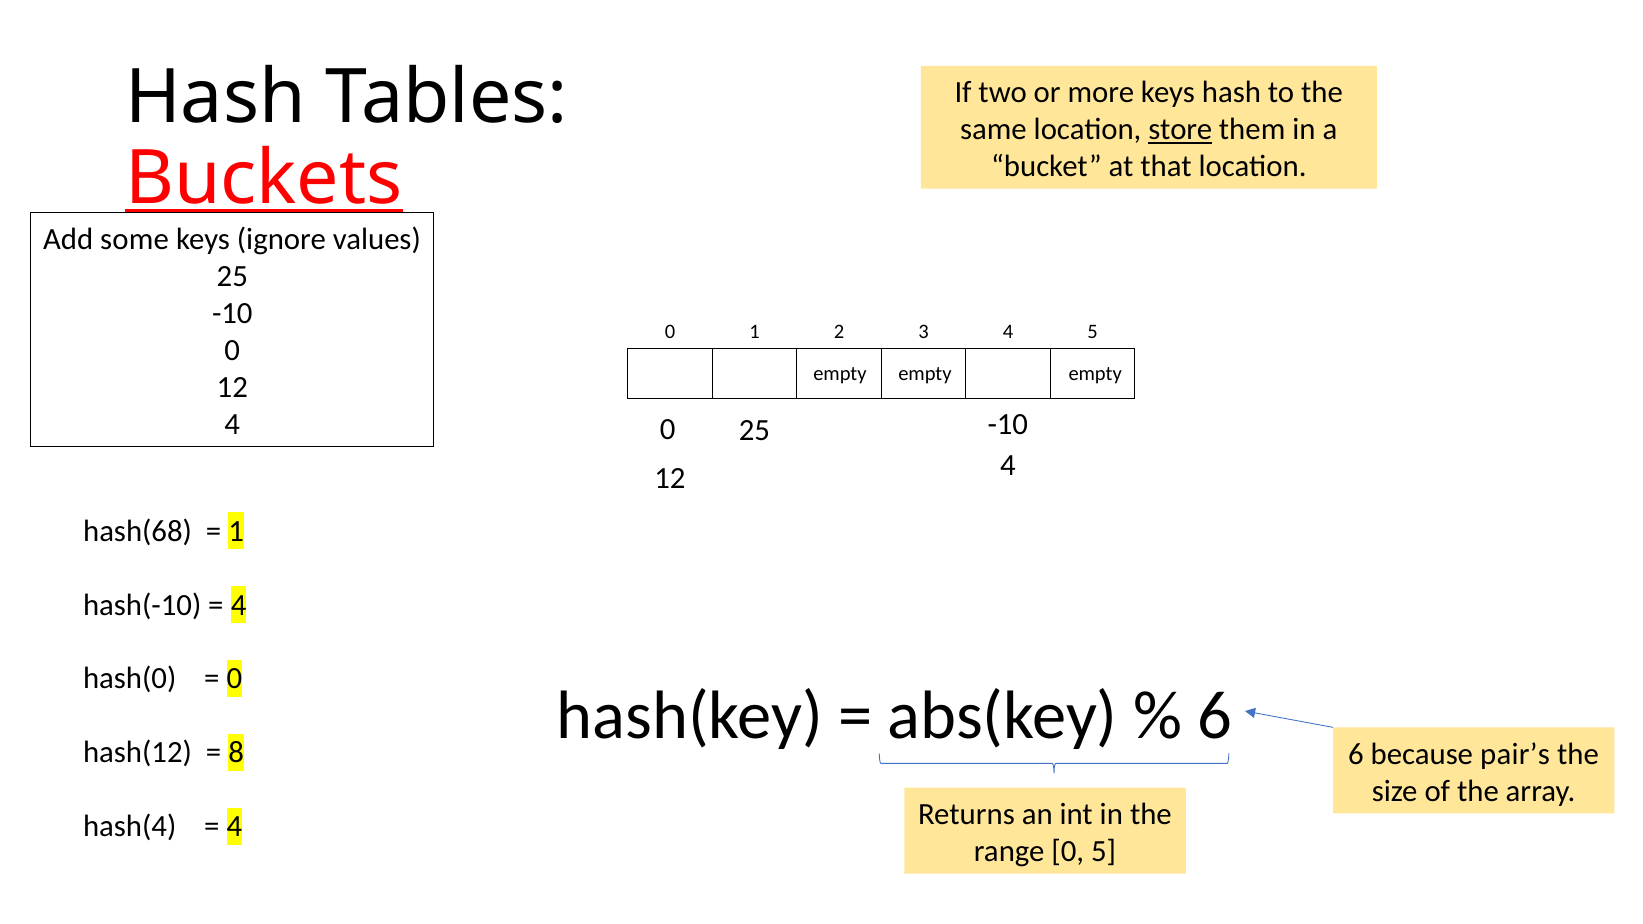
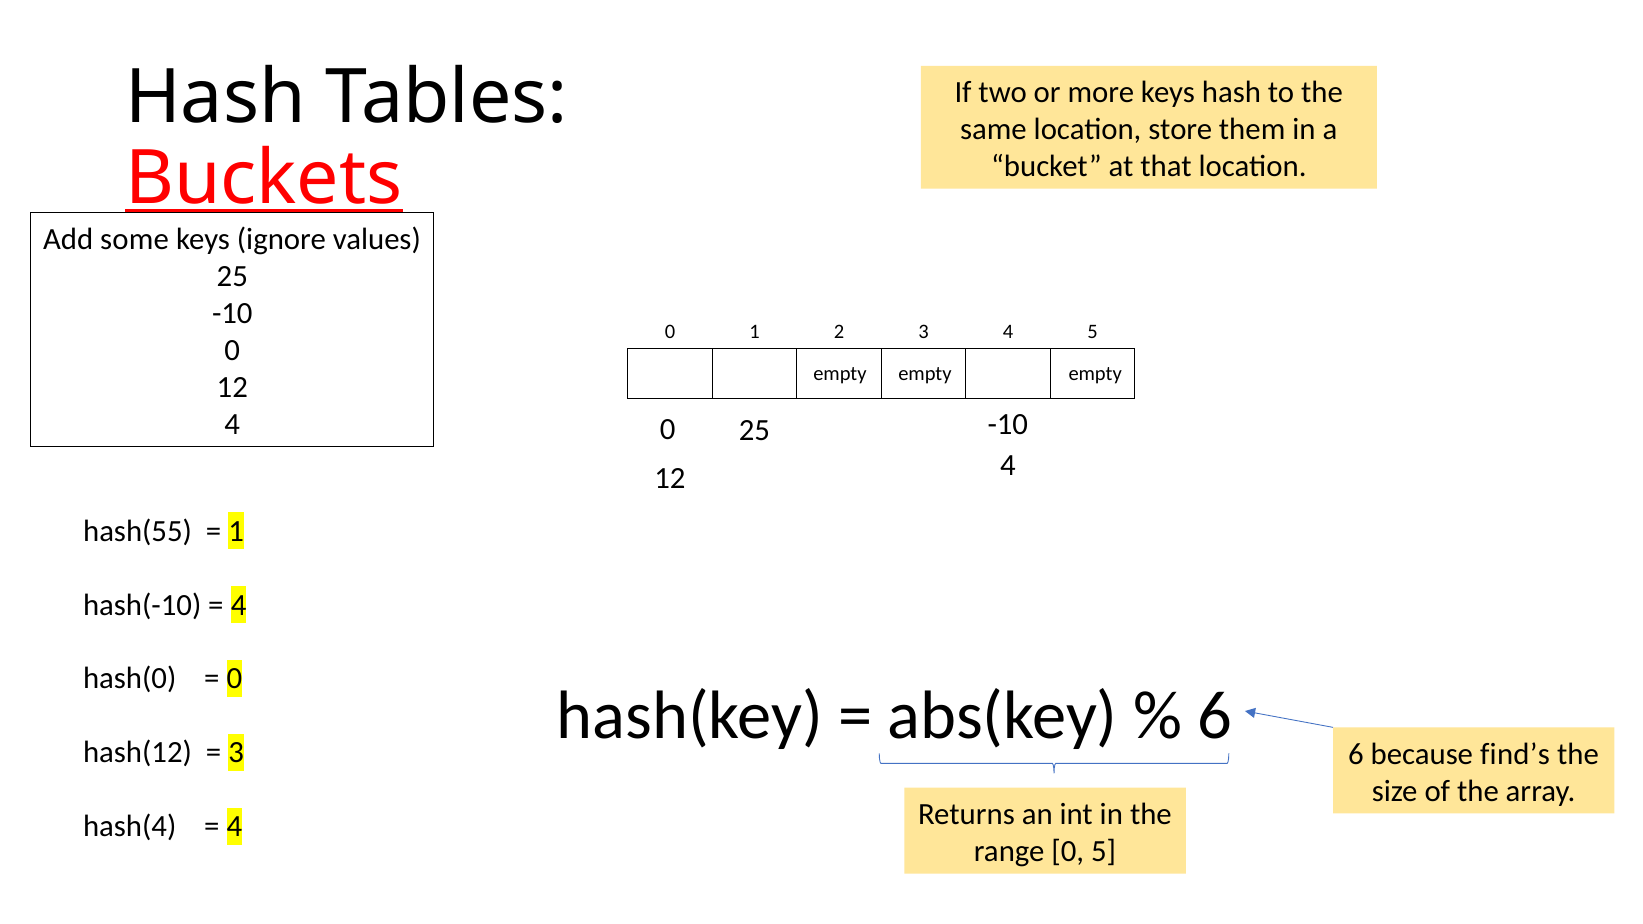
store underline: present -> none
hash(68: hash(68 -> hash(55
8 at (236, 753): 8 -> 3
pair’s: pair’s -> find’s
